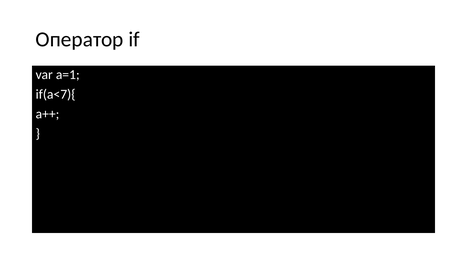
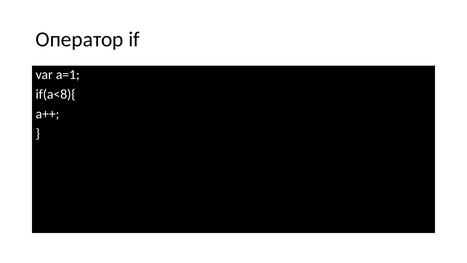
if(a<7){: if(a<7){ -> if(a<8){
